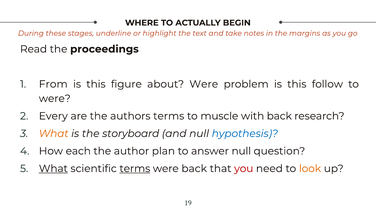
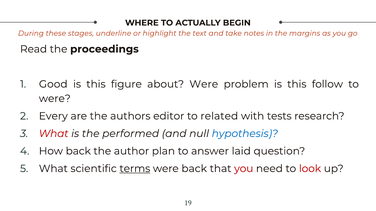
From: From -> Good
authors terms: terms -> editor
muscle: muscle -> related
with back: back -> tests
What at (54, 134) colour: orange -> red
storyboard: storyboard -> performed
How each: each -> back
answer null: null -> laid
What at (53, 169) underline: present -> none
look colour: orange -> red
